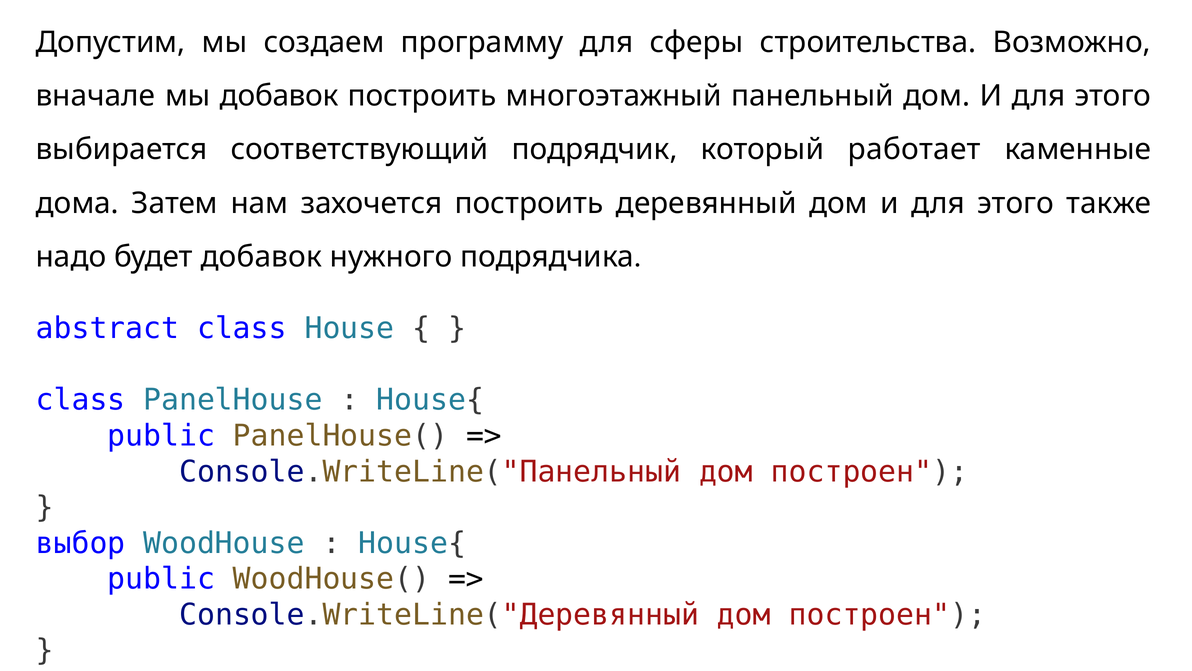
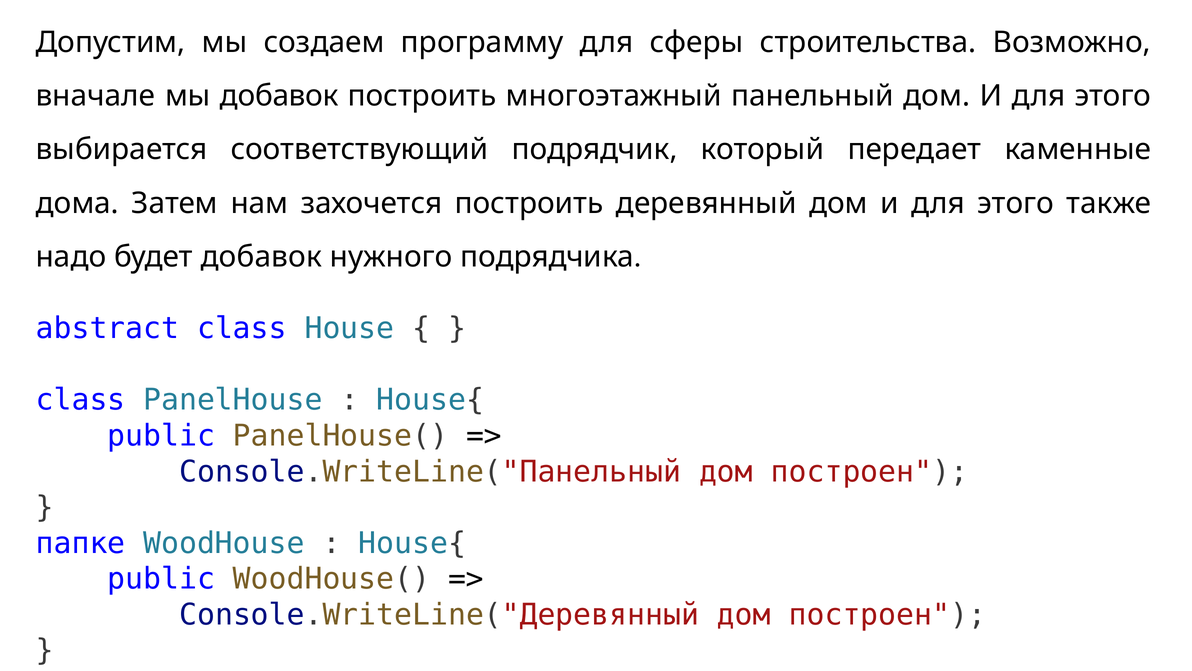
работает: работает -> передает
выбор: выбор -> папке
